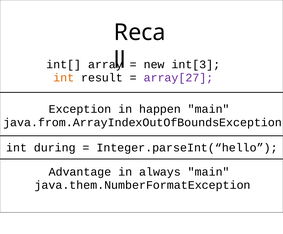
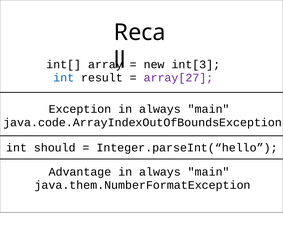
int at (64, 78) colour: orange -> blue
Exception in happen: happen -> always
java.from.ArrayIndexOutOfBoundsException: java.from.ArrayIndexOutOfBoundsException -> java.code.ArrayIndexOutOfBoundsException
during: during -> should
